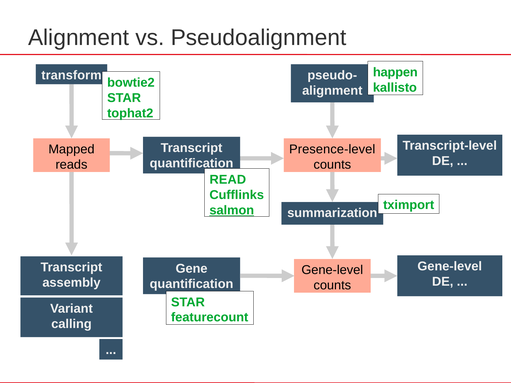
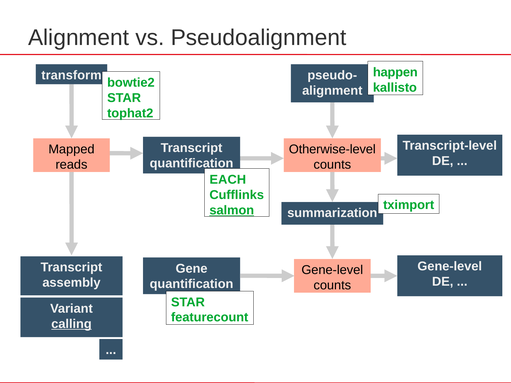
Presence-level: Presence-level -> Otherwise-level
READ: READ -> EACH
calling underline: none -> present
